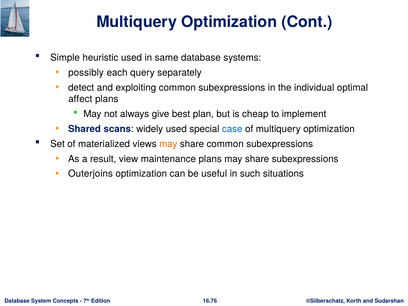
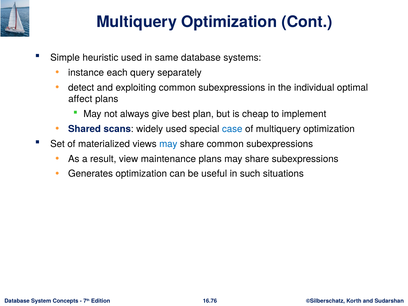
possibly: possibly -> instance
may at (168, 144) colour: orange -> blue
Outerjoins: Outerjoins -> Generates
